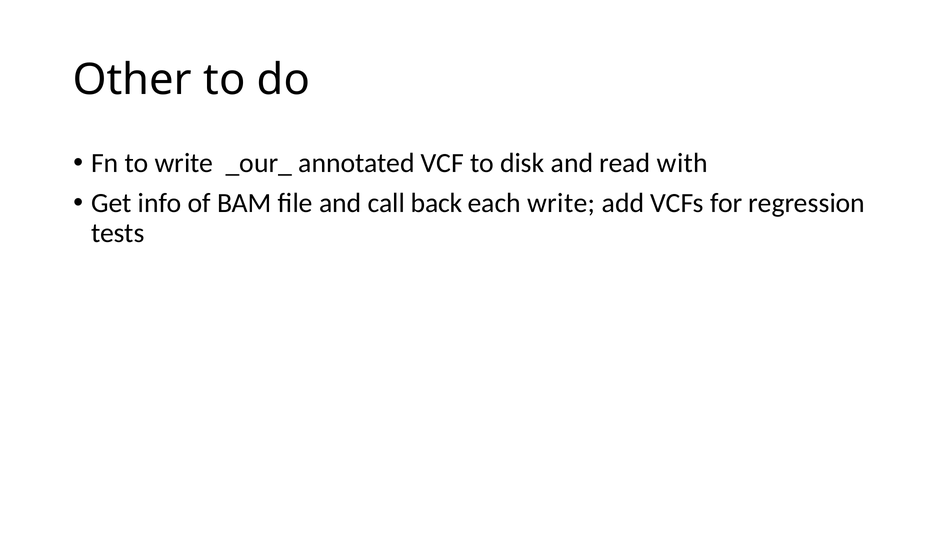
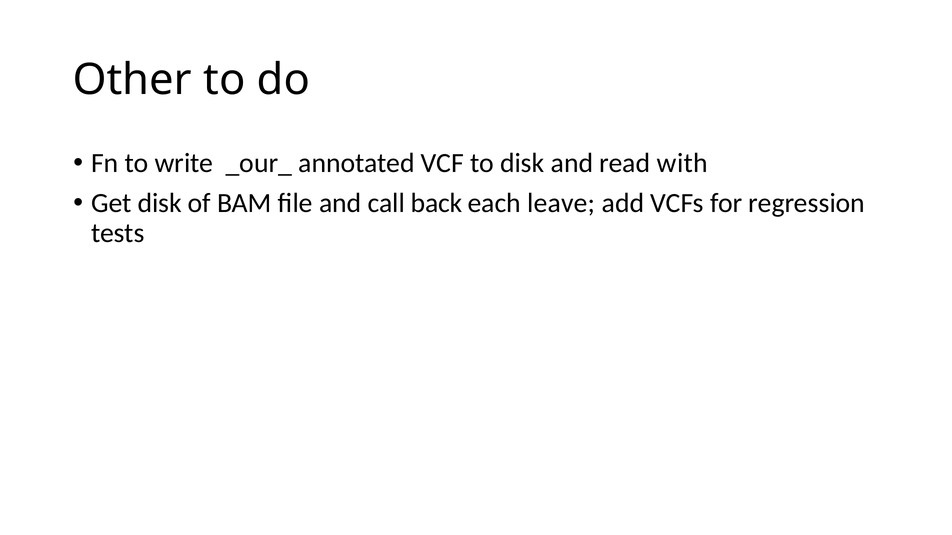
Get info: info -> disk
each write: write -> leave
